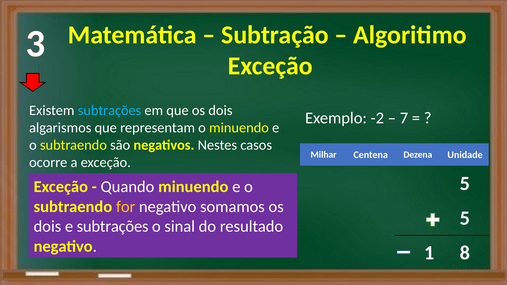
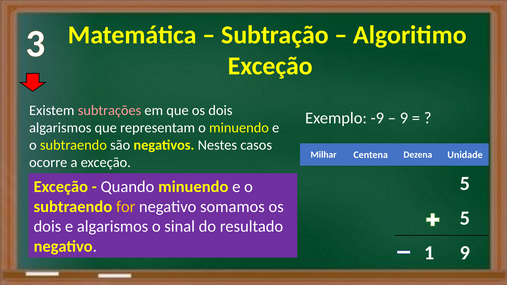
subtrações at (110, 111) colour: light blue -> pink
-2: -2 -> -9
7 at (404, 118): 7 -> 9
e subtrações: subtrações -> algarismos
1 8: 8 -> 9
